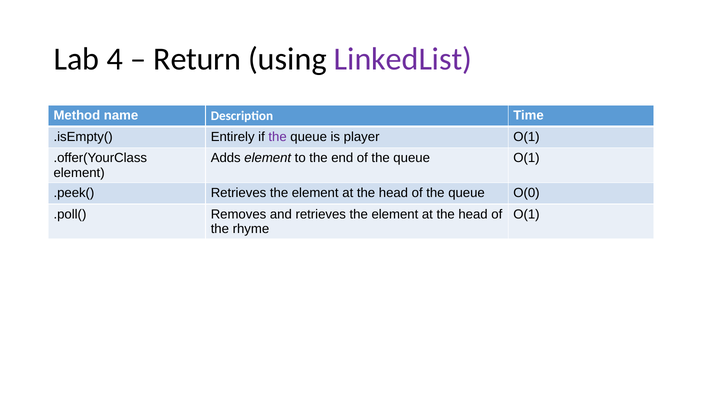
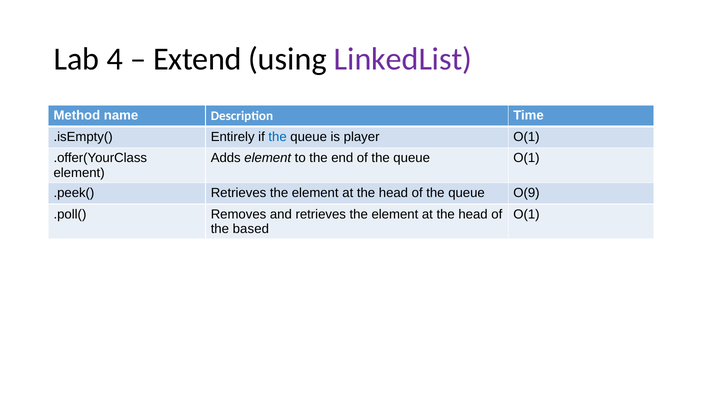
Return: Return -> Extend
the at (278, 137) colour: purple -> blue
O(0: O(0 -> O(9
rhyme: rhyme -> based
